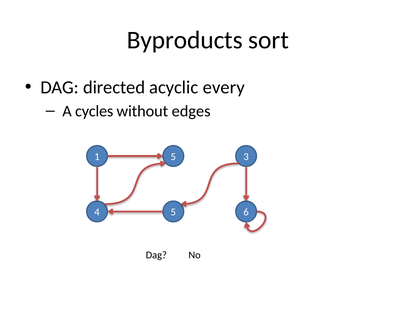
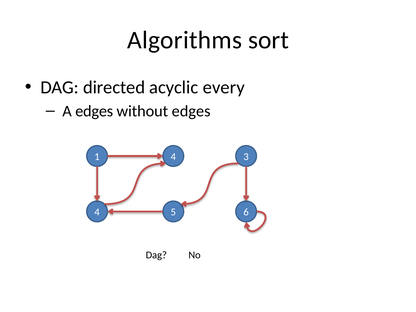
Byproducts: Byproducts -> Algorithms
A cycles: cycles -> edges
1 5: 5 -> 4
